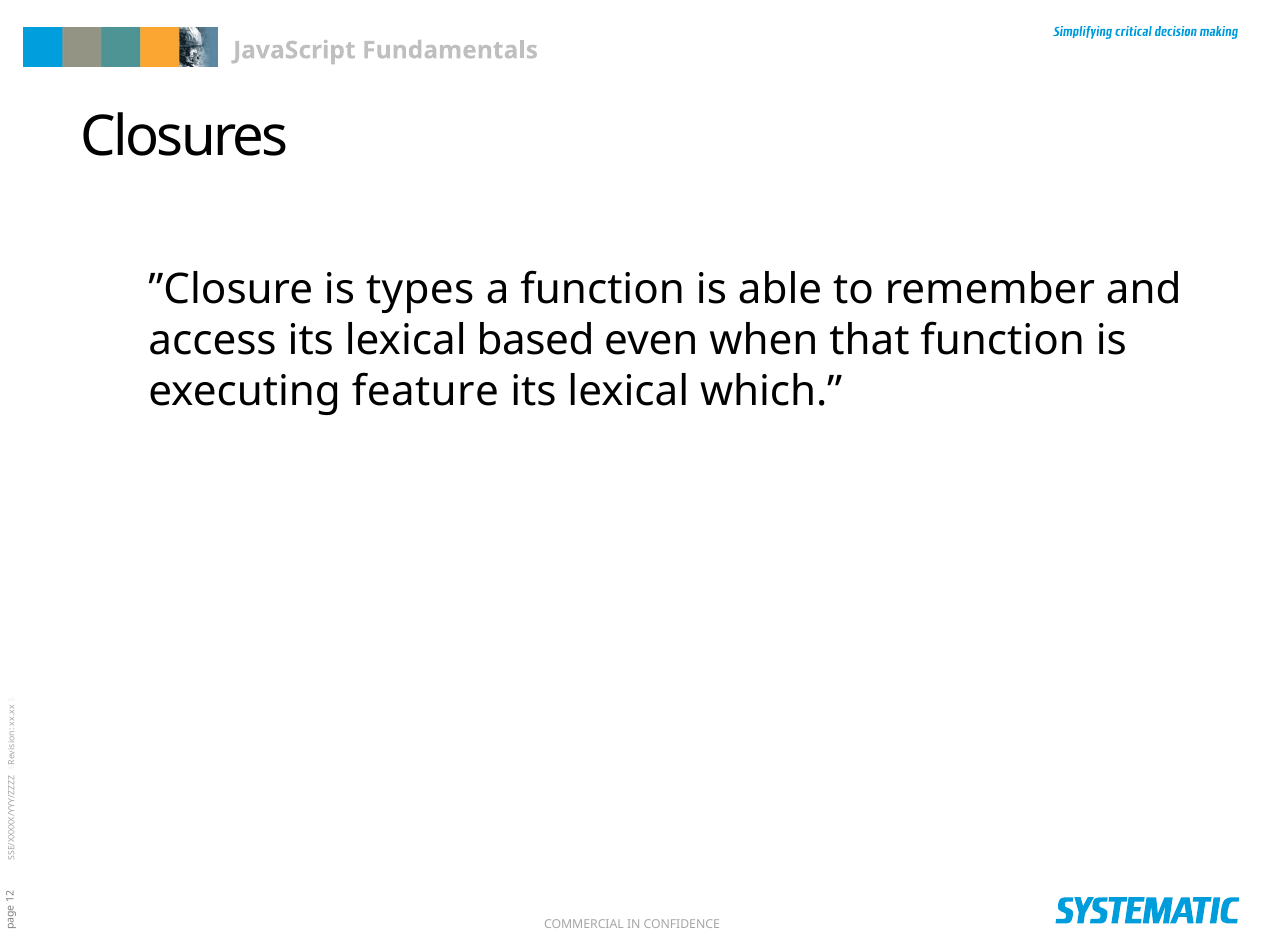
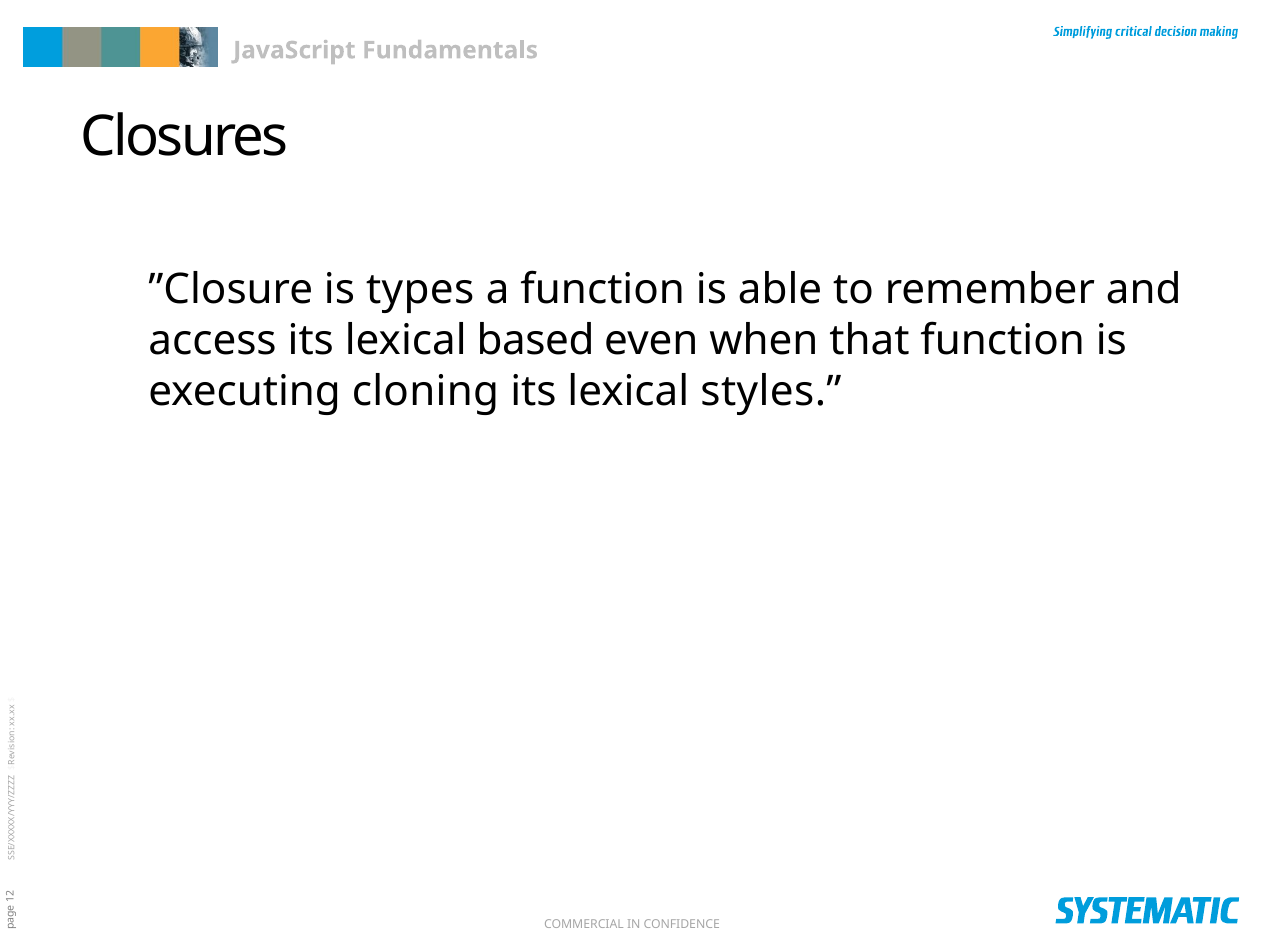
feature: feature -> cloning
which: which -> styles
